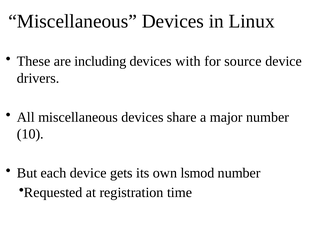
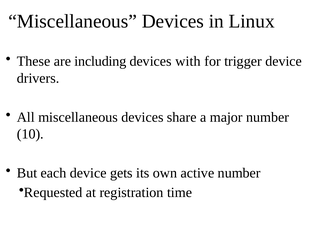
source: source -> trigger
lsmod: lsmod -> active
